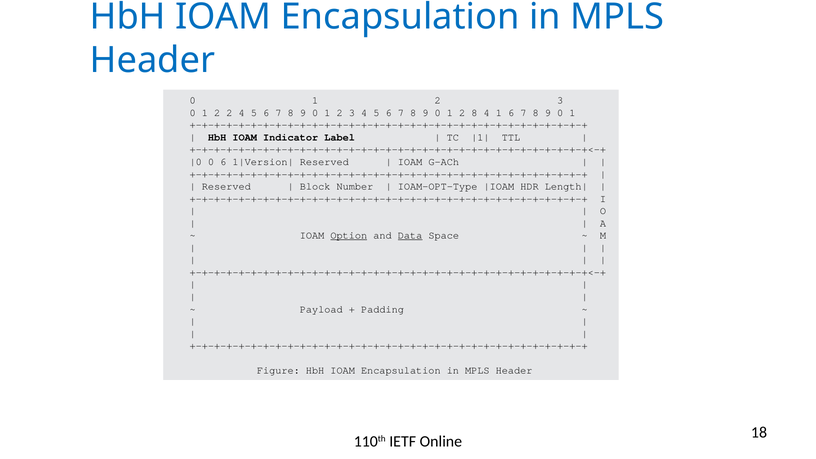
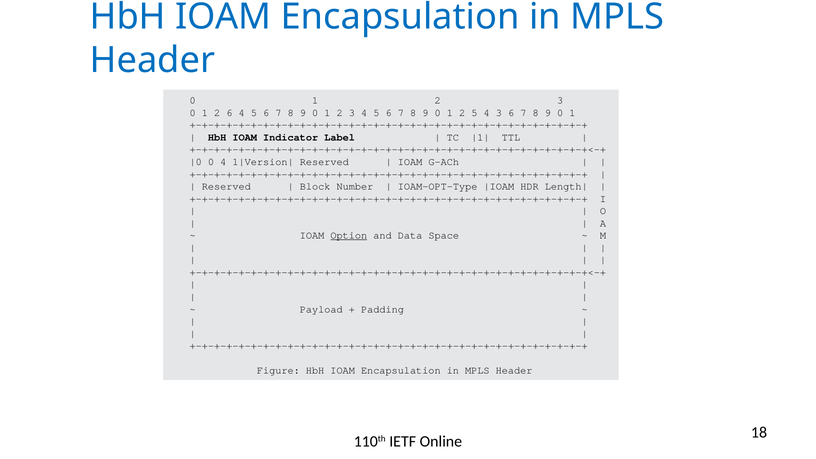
2 2: 2 -> 6
2 8: 8 -> 5
4 1: 1 -> 3
0 6: 6 -> 4
Data underline: present -> none
